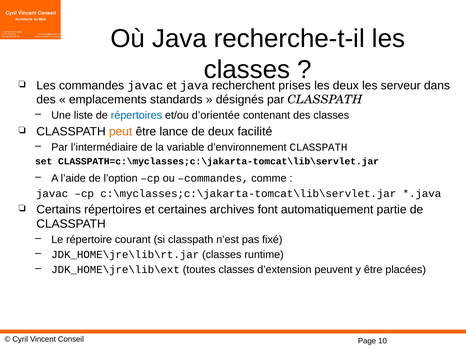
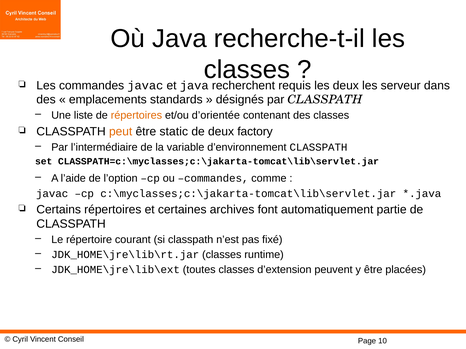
prises: prises -> requis
répertoires at (136, 116) colour: blue -> orange
lance: lance -> static
facilité: facilité -> factory
